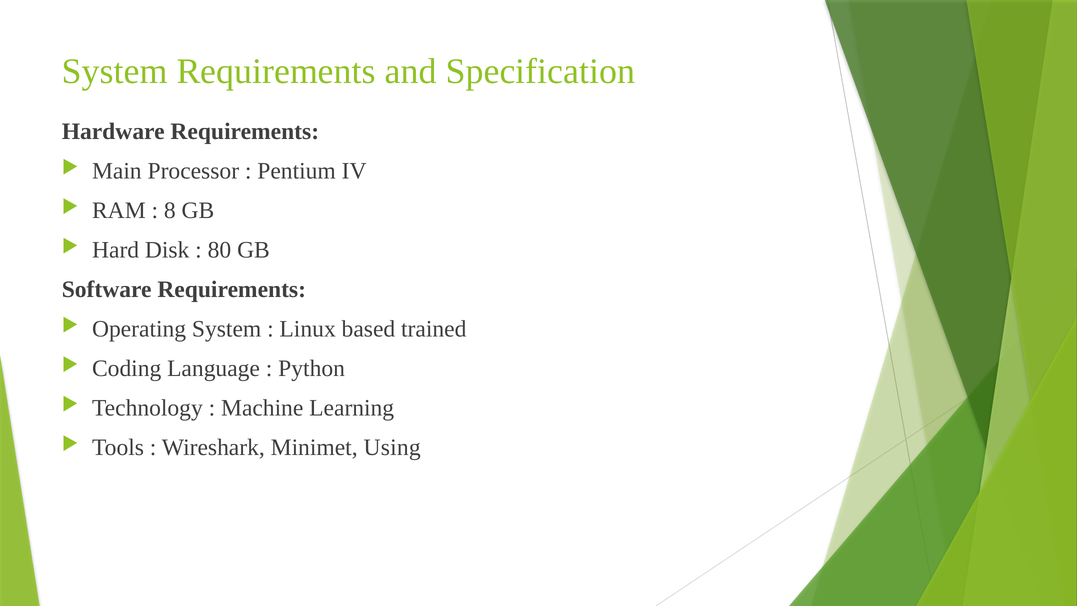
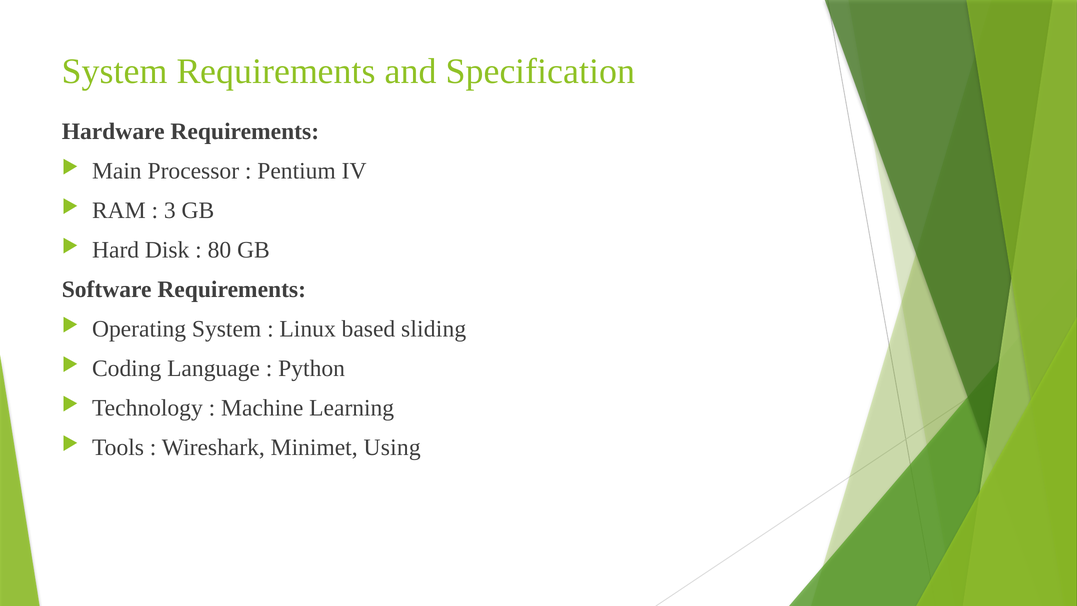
8: 8 -> 3
trained: trained -> sliding
